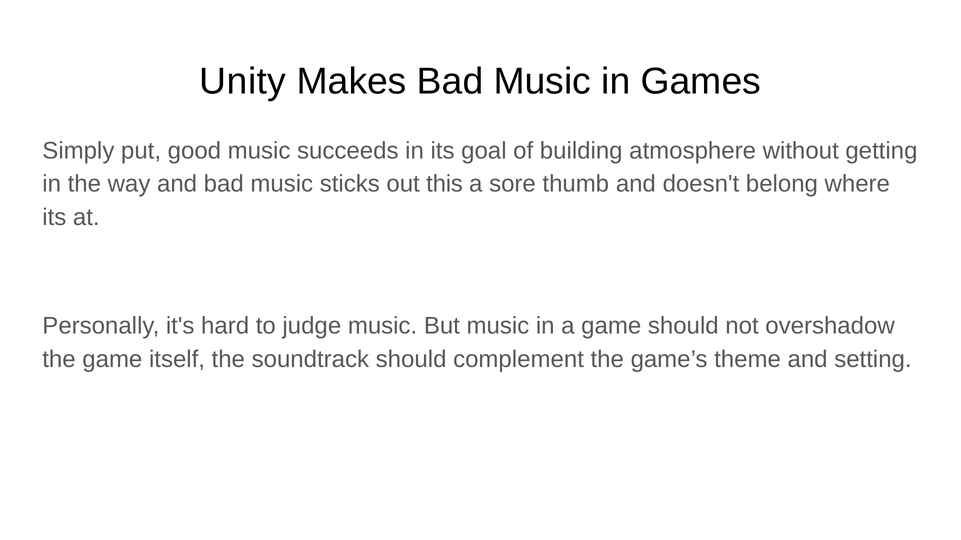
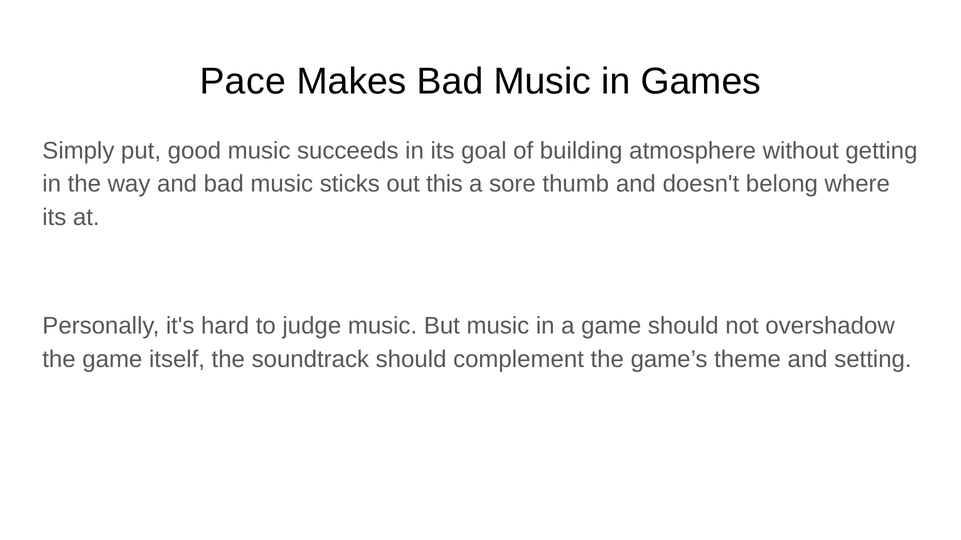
Unity: Unity -> Pace
